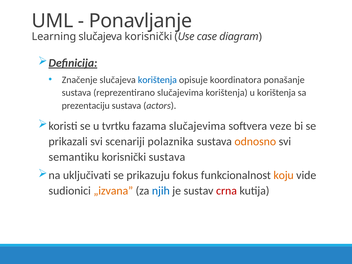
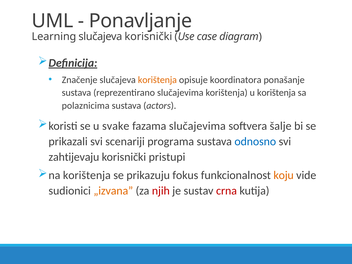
korištenja at (157, 80) colour: blue -> orange
prezentaciju: prezentaciju -> polaznicima
tvrtku: tvrtku -> svake
veze: veze -> šalje
polaznika: polaznika -> programa
odnosno colour: orange -> blue
semantiku: semantiku -> zahtijevaju
korisnički sustava: sustava -> pristupi
na uključivati: uključivati -> korištenja
njih colour: blue -> red
